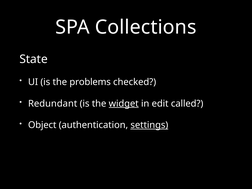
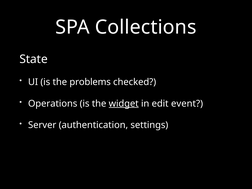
Redundant: Redundant -> Operations
called: called -> event
Object: Object -> Server
settings underline: present -> none
